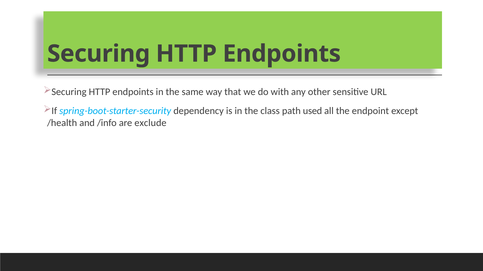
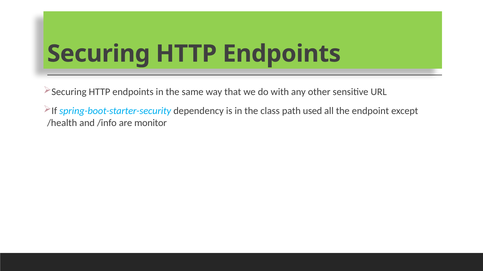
exclude: exclude -> monitor
